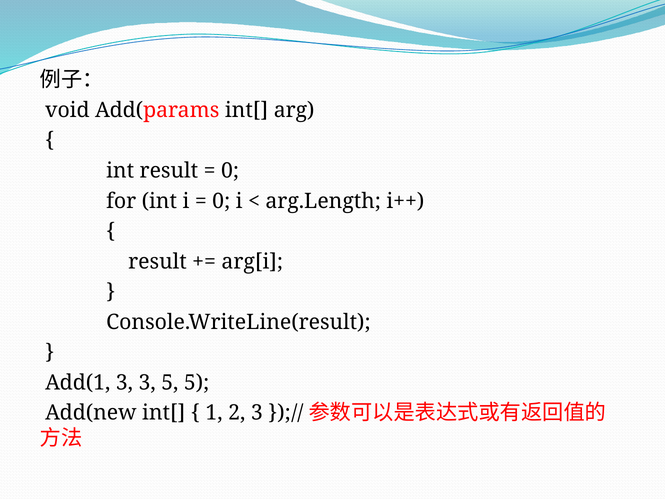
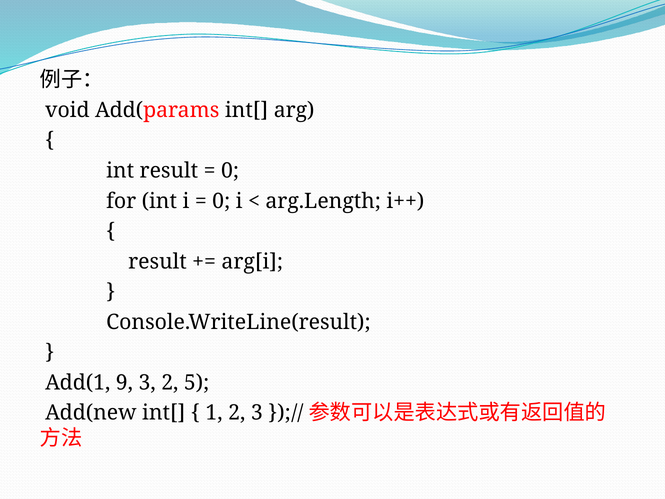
Add(1 3: 3 -> 9
3 5: 5 -> 2
